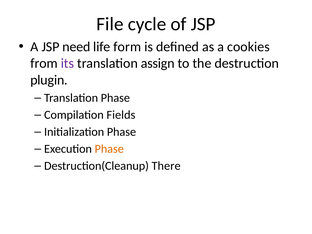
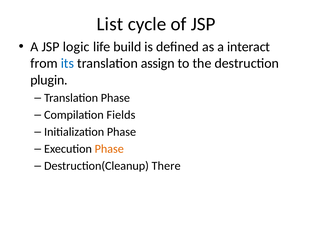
File: File -> List
need: need -> logic
form: form -> build
cookies: cookies -> interact
its colour: purple -> blue
